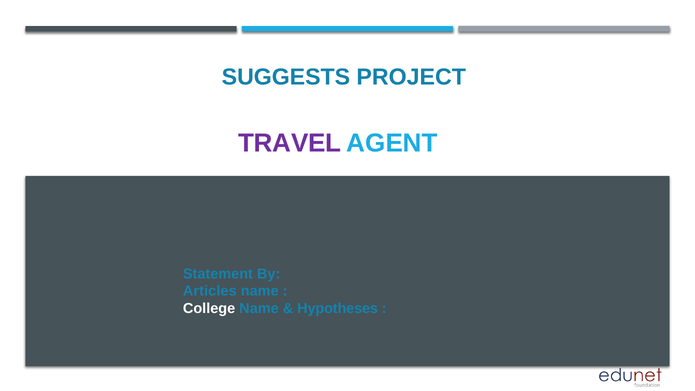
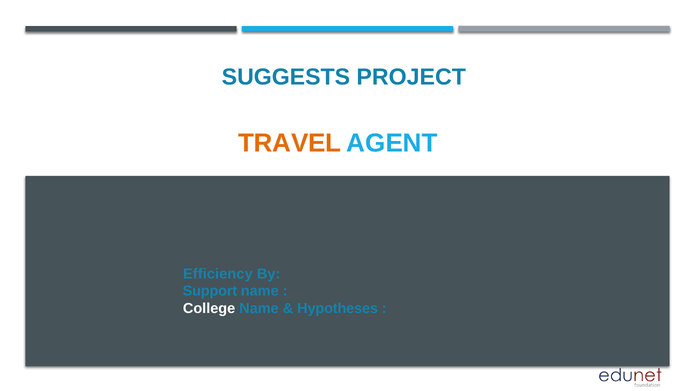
TRAVEL colour: purple -> orange
Statement: Statement -> Efficiency
Articles: Articles -> Support
